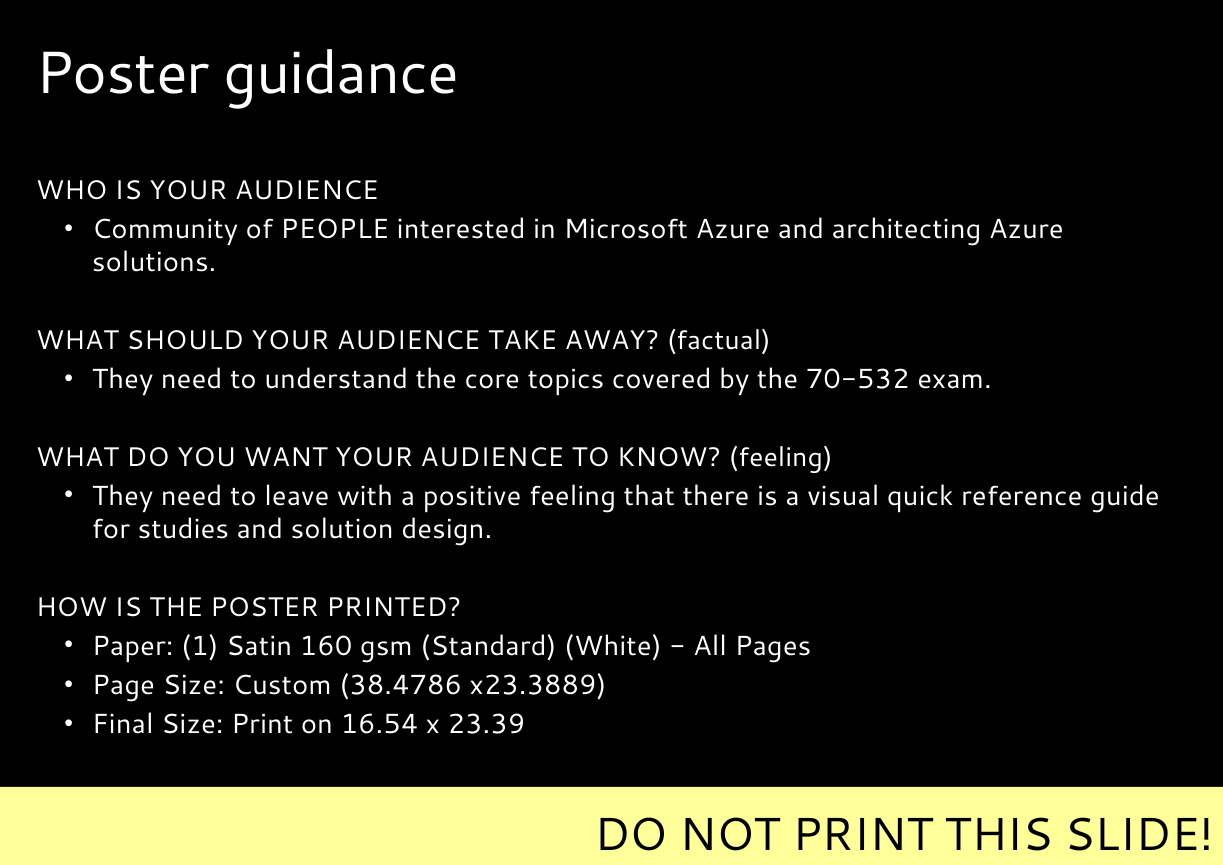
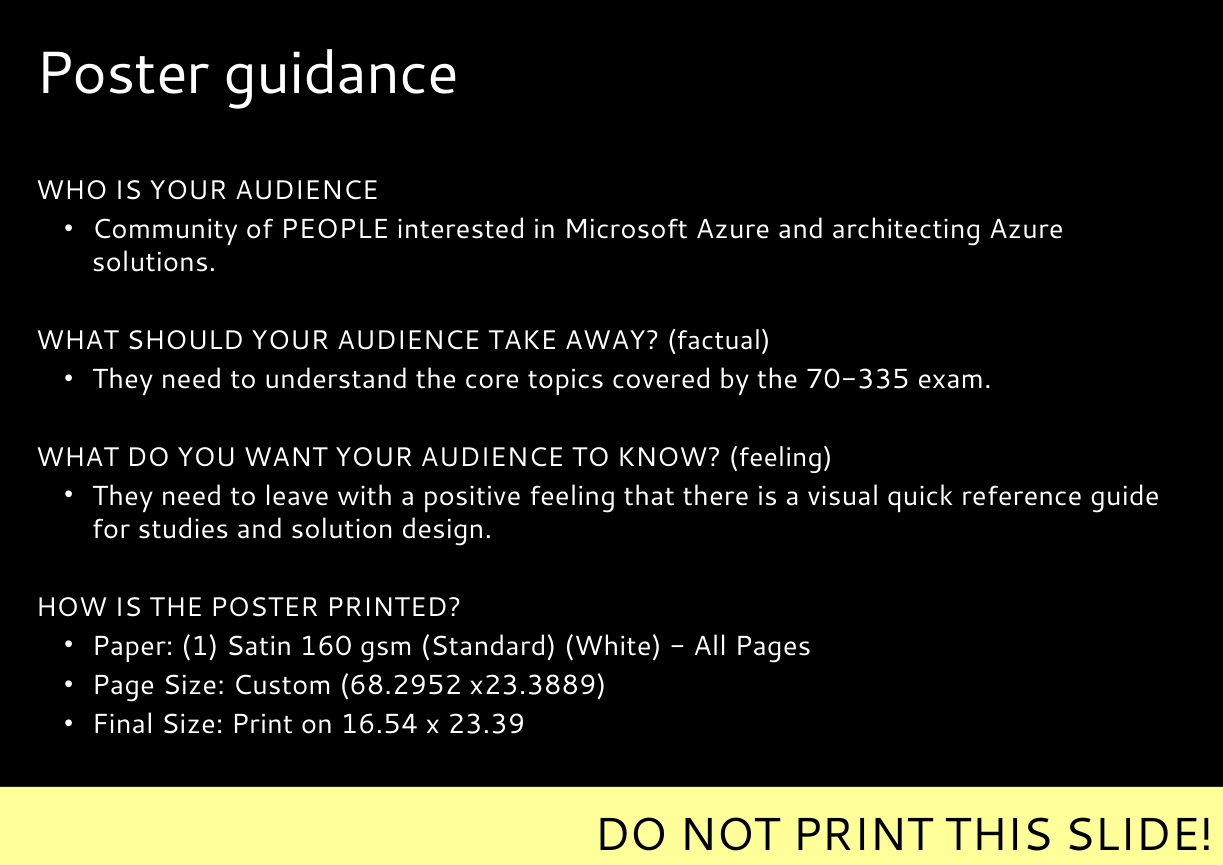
70-532: 70-532 -> 70-335
38.4786: 38.4786 -> 68.2952
